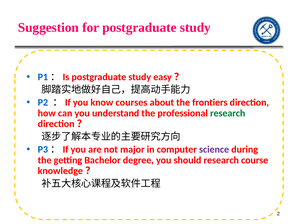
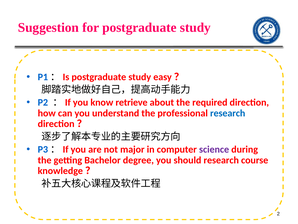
courses: courses -> retrieve
frontiers: frontiers -> required
research at (228, 113) colour: green -> blue
